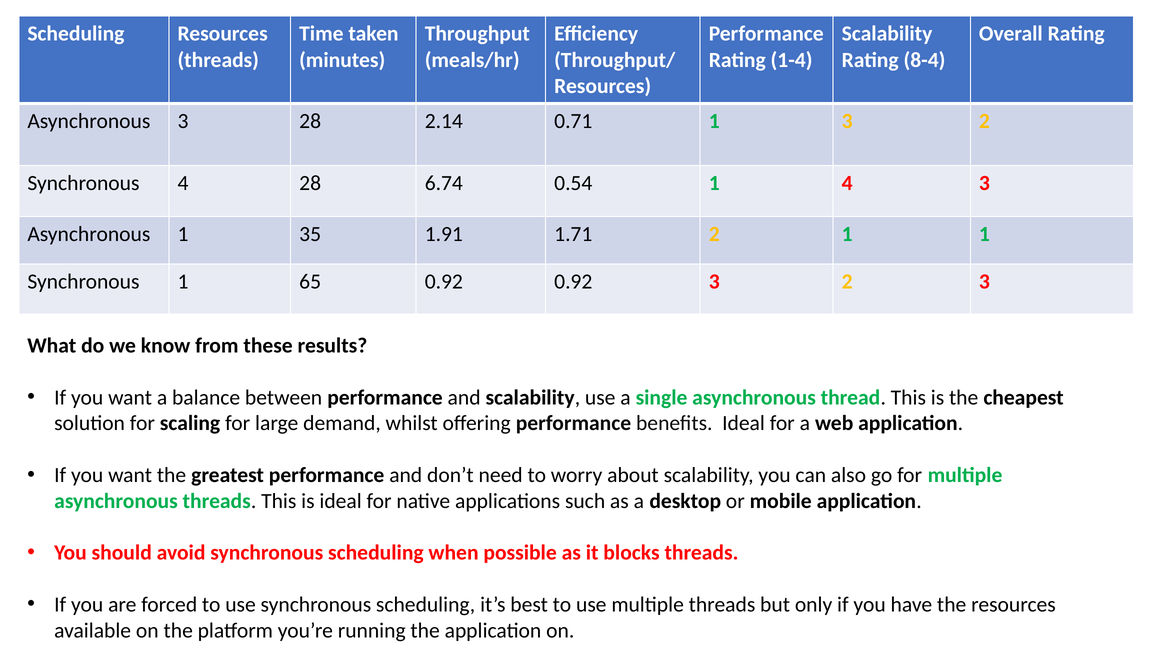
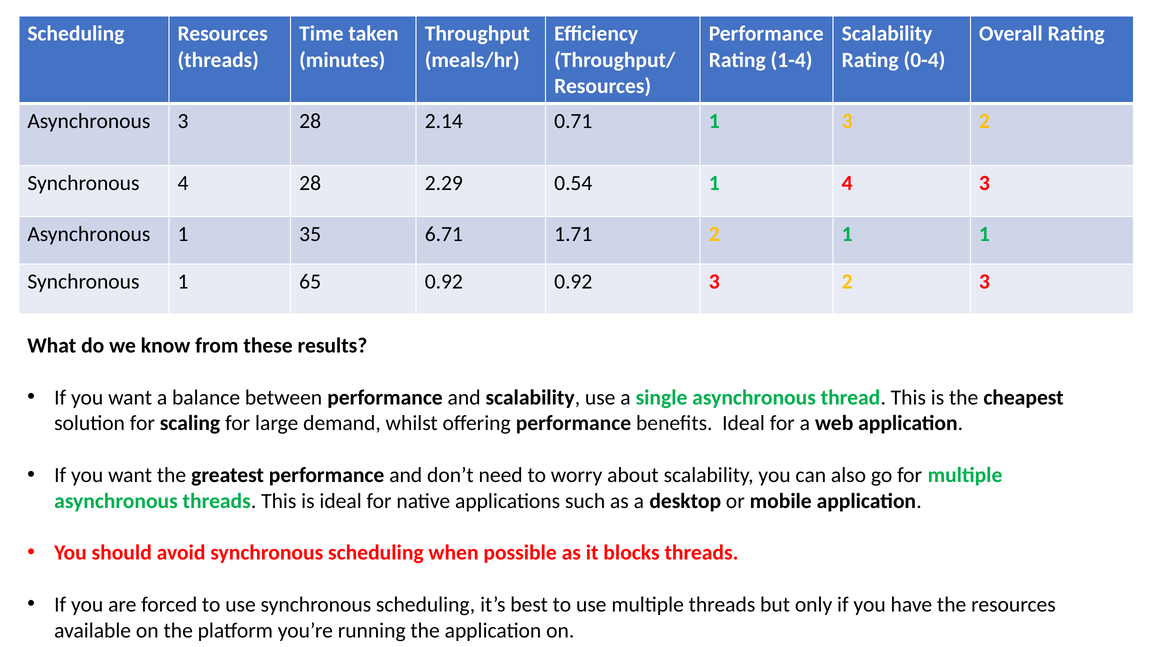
8-4: 8-4 -> 0-4
6.74: 6.74 -> 2.29
1.91: 1.91 -> 6.71
